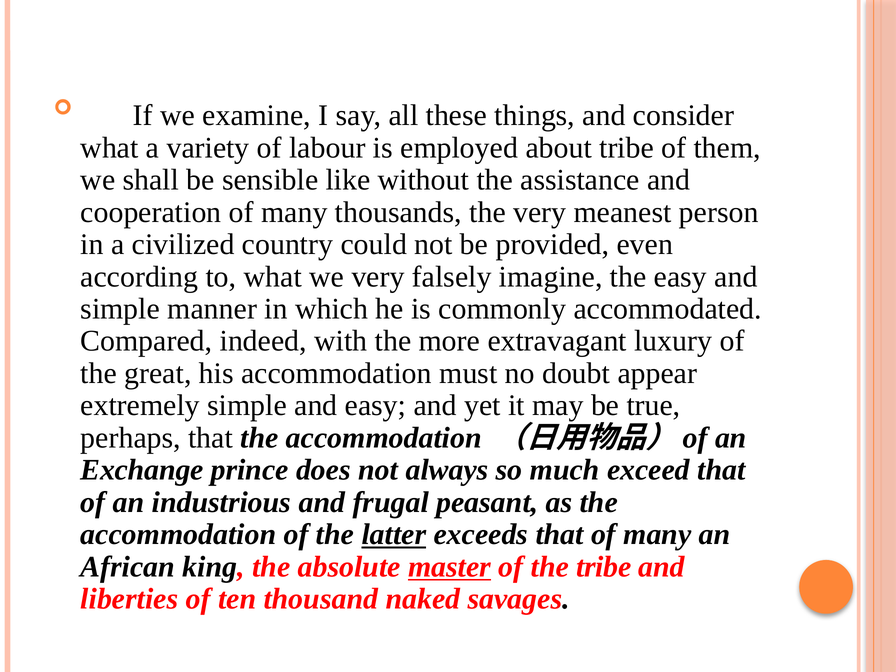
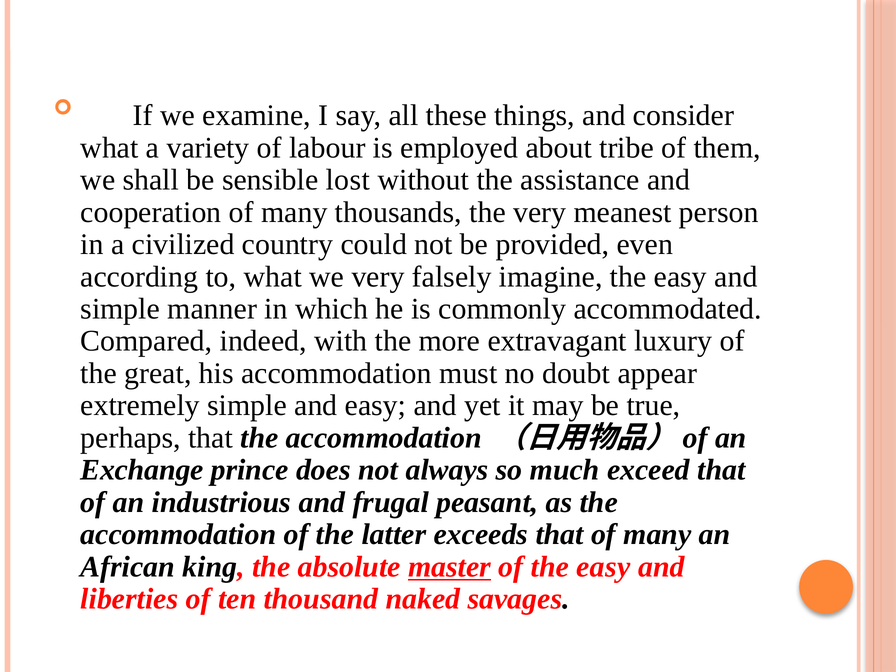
like: like -> lost
latter underline: present -> none
of the tribe: tribe -> easy
